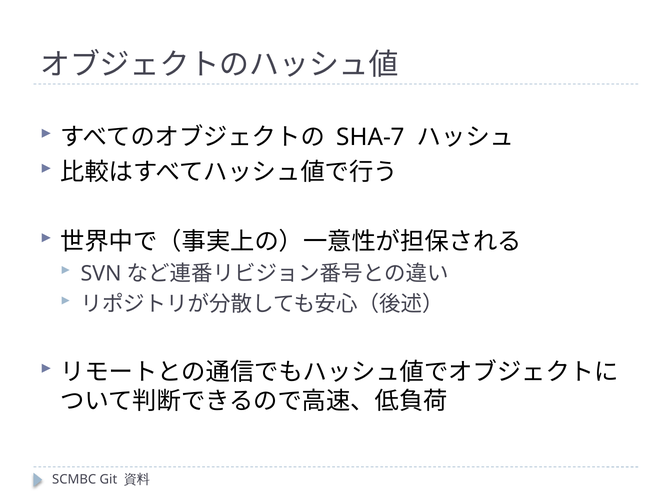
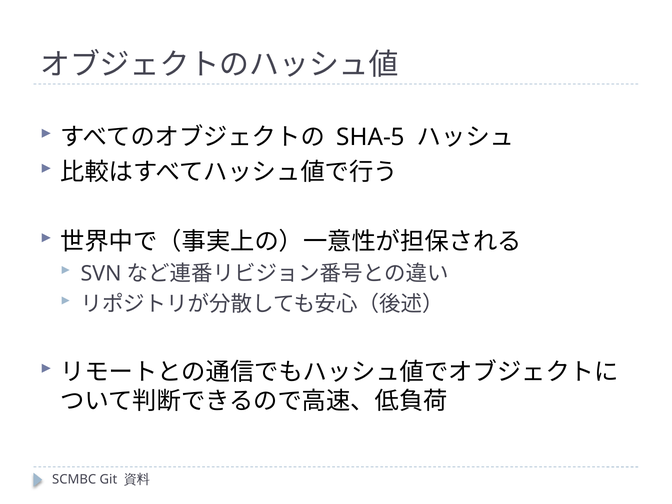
SHA-7: SHA-7 -> SHA-5
